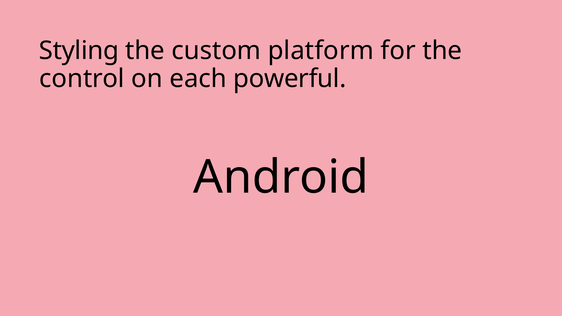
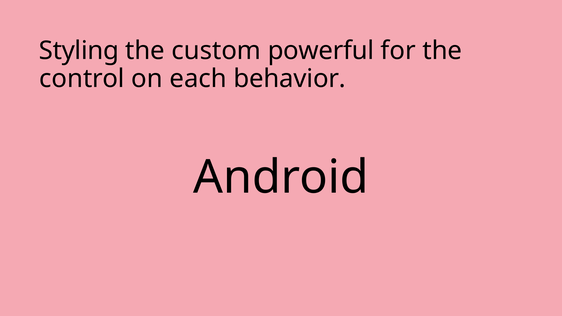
platform: platform -> powerful
powerful: powerful -> behavior
